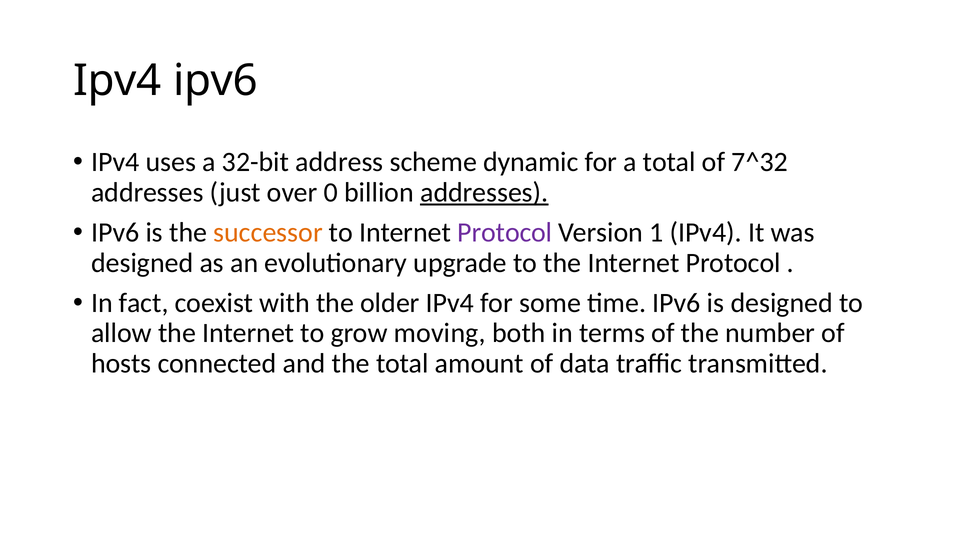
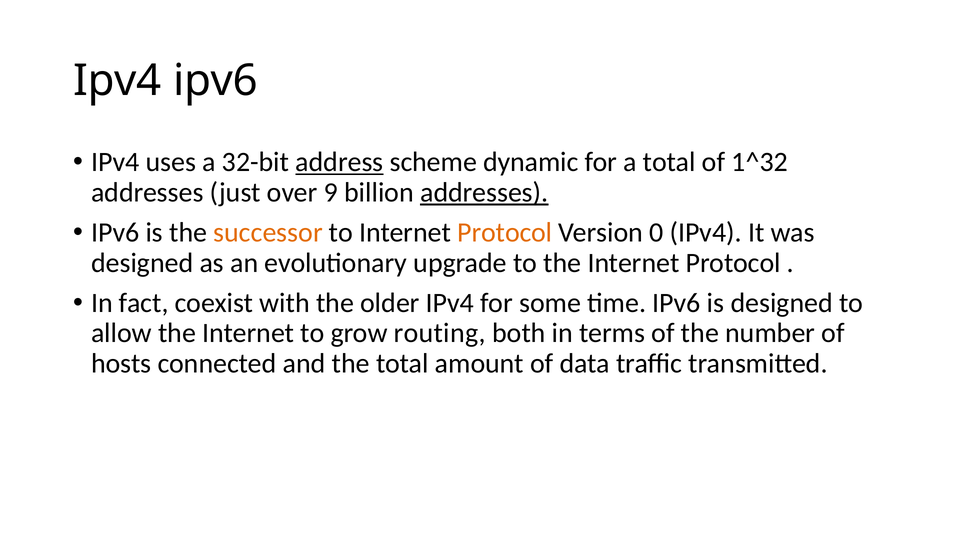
address underline: none -> present
7^32: 7^32 -> 1^32
0: 0 -> 9
Protocol at (505, 232) colour: purple -> orange
1: 1 -> 0
moving: moving -> routing
